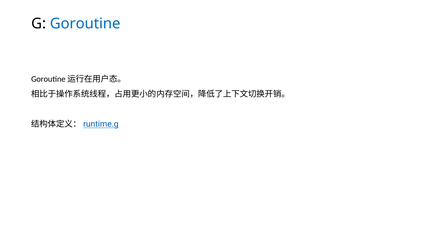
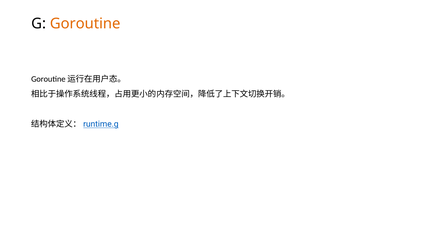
Goroutine colour: blue -> orange
